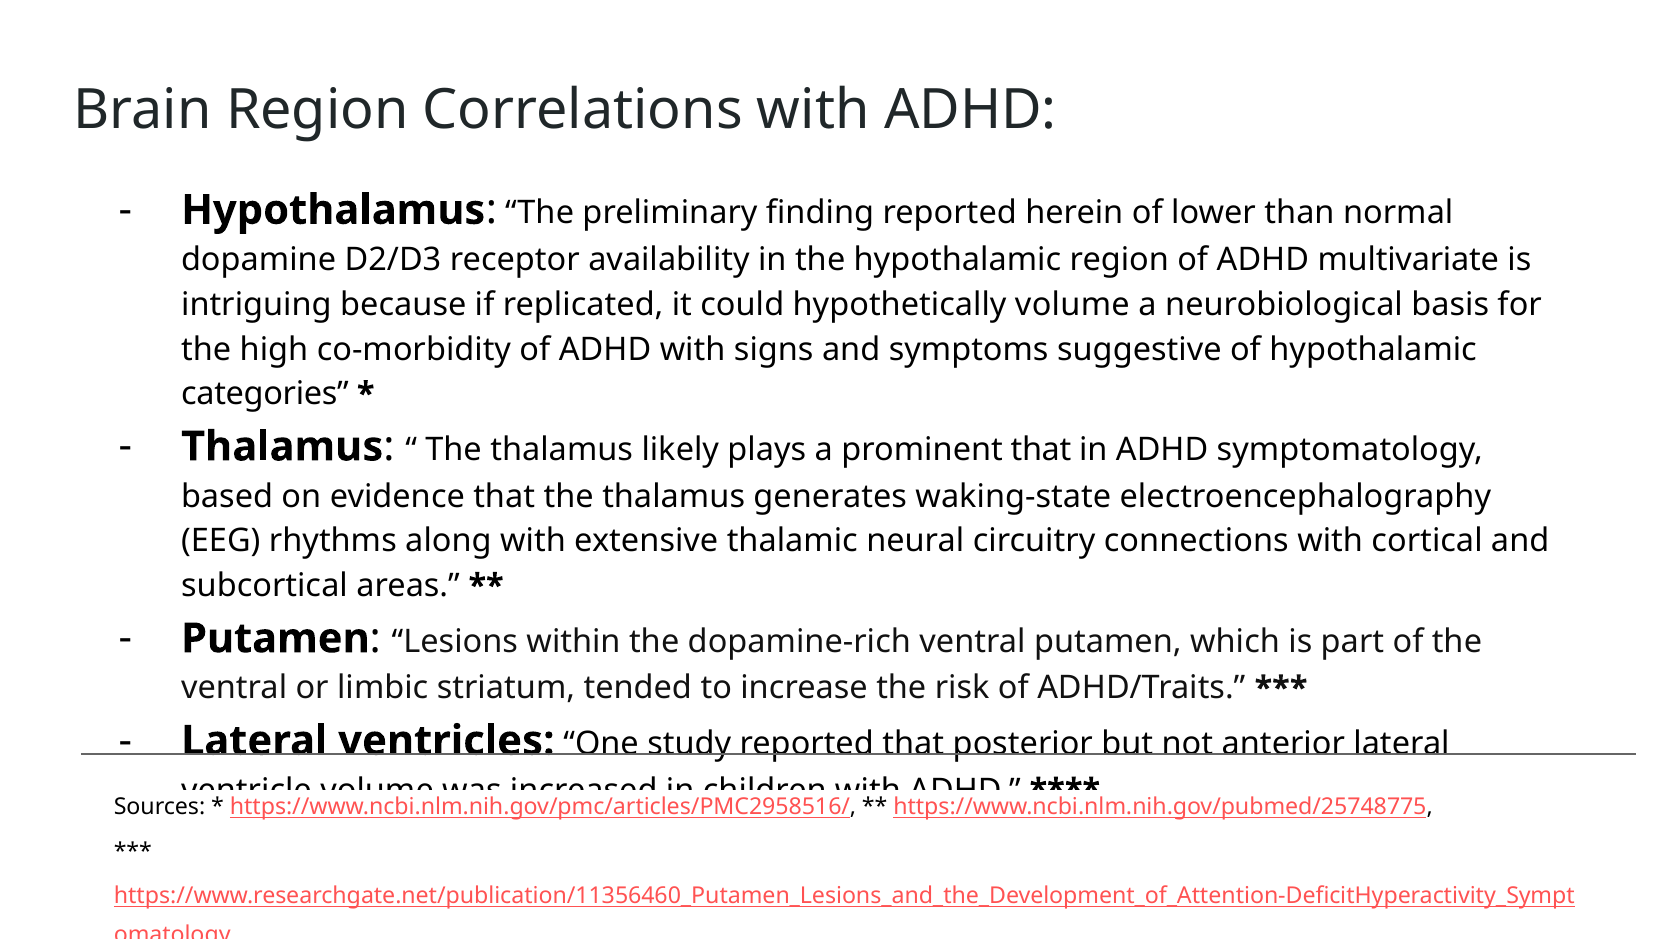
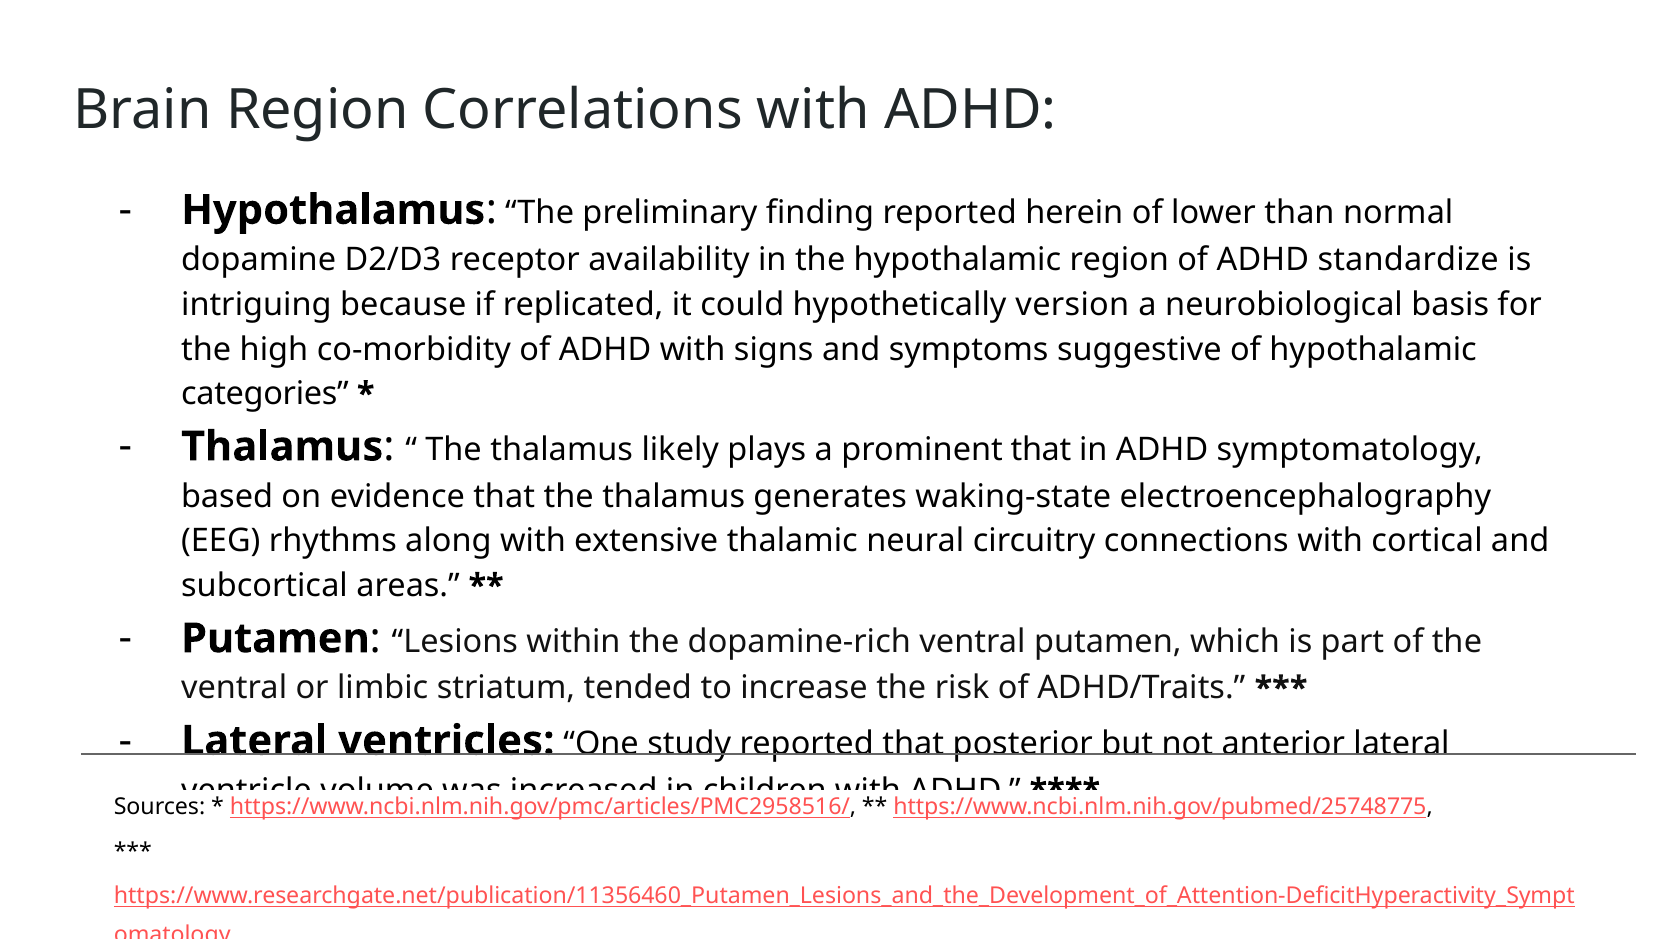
multivariate: multivariate -> standardize
hypothetically volume: volume -> version
